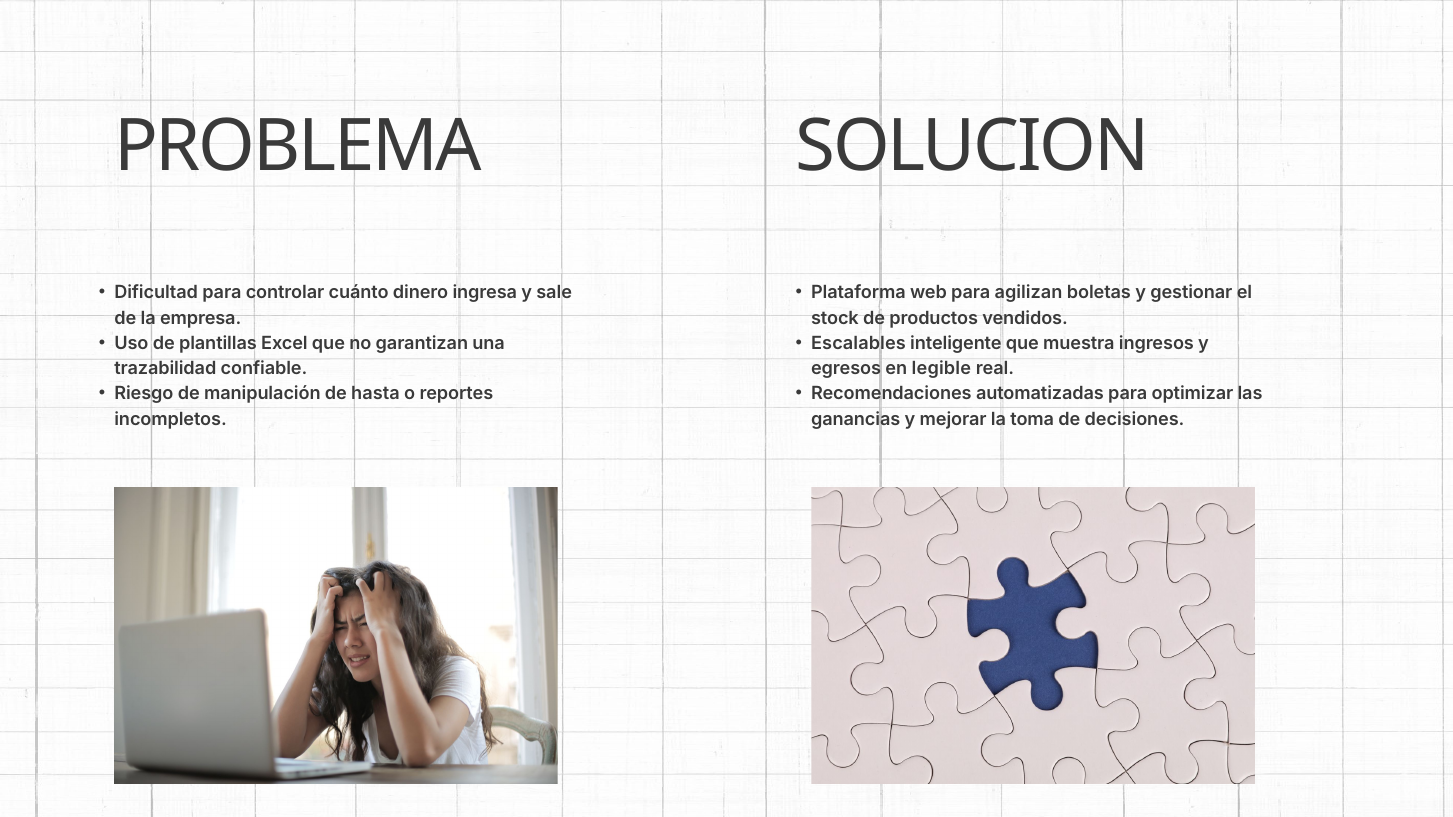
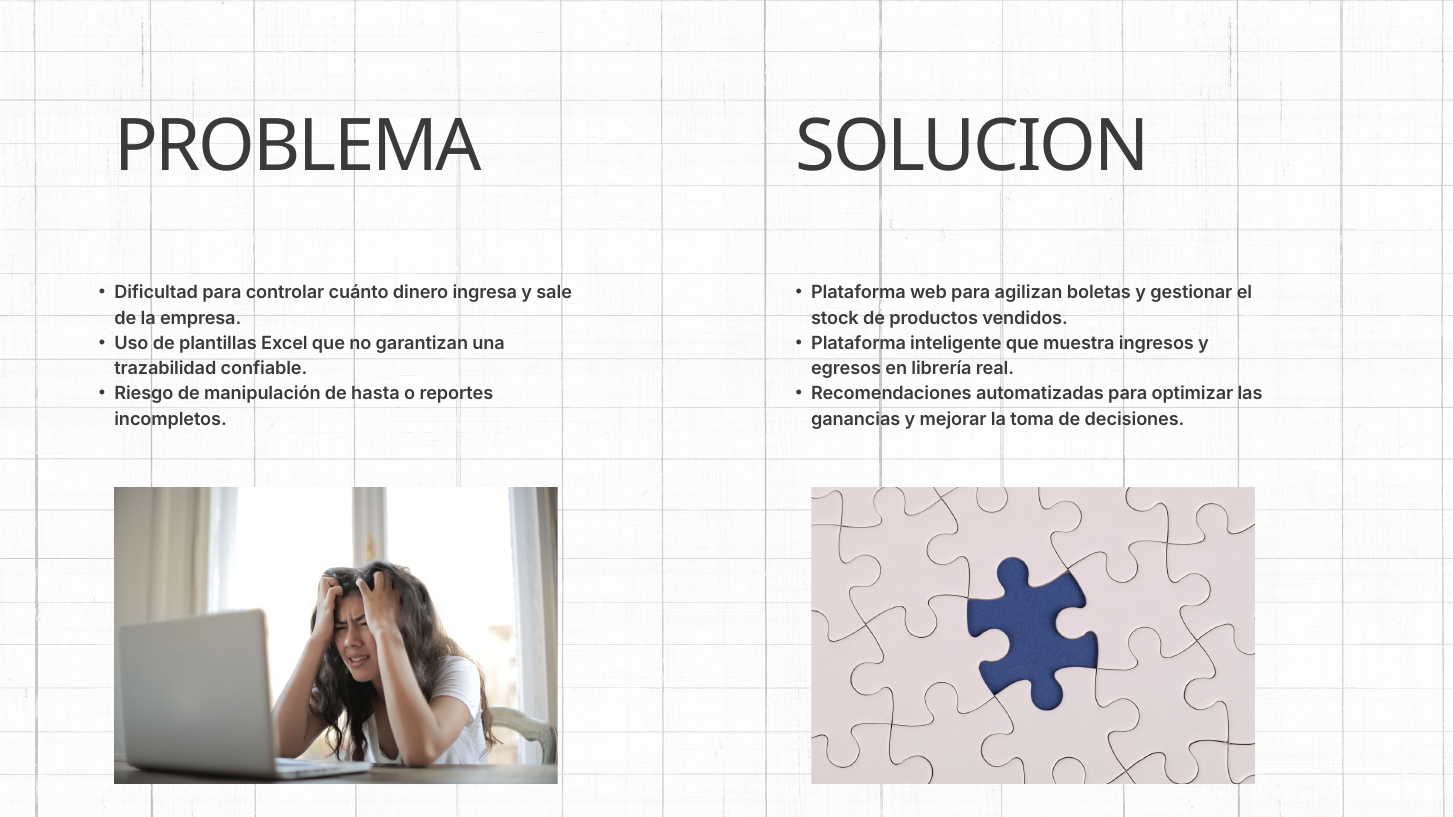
Escalables at (858, 344): Escalables -> Plataforma
legible: legible -> librería
